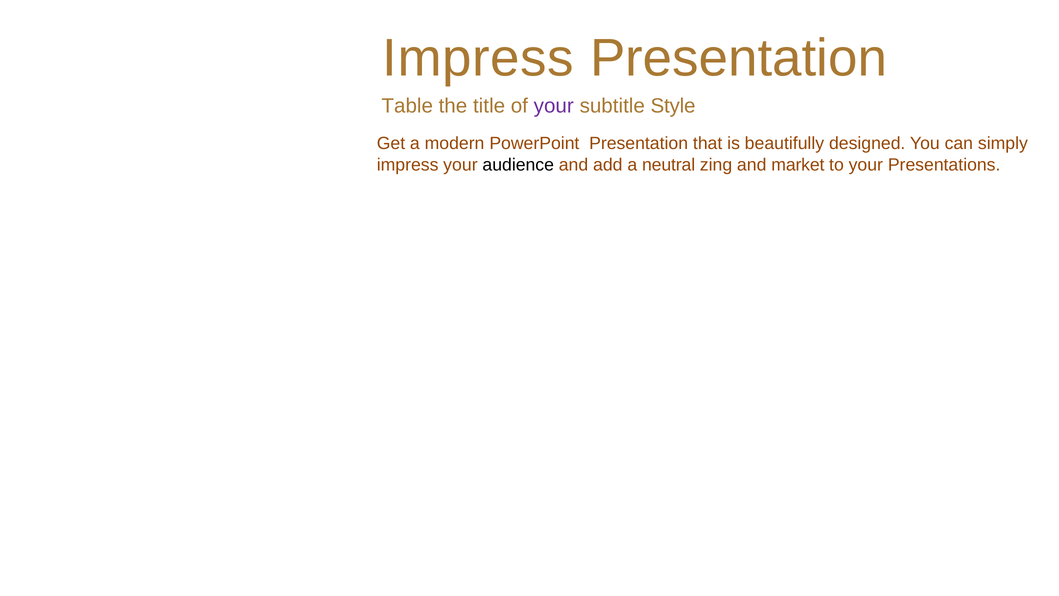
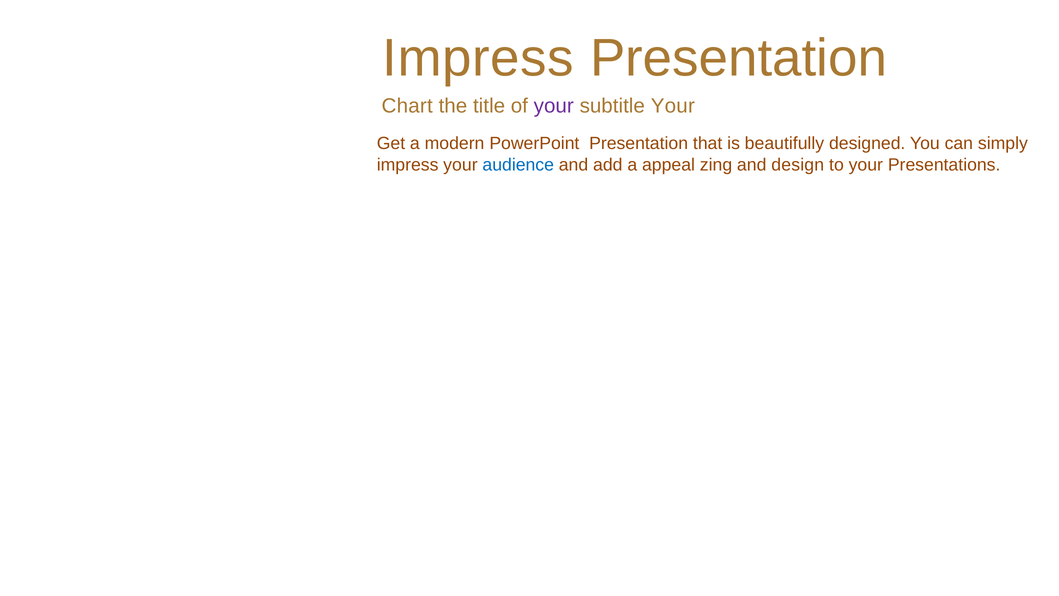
Table: Table -> Chart
subtitle Style: Style -> Your
audience colour: black -> blue
neutral: neutral -> appeal
market: market -> design
